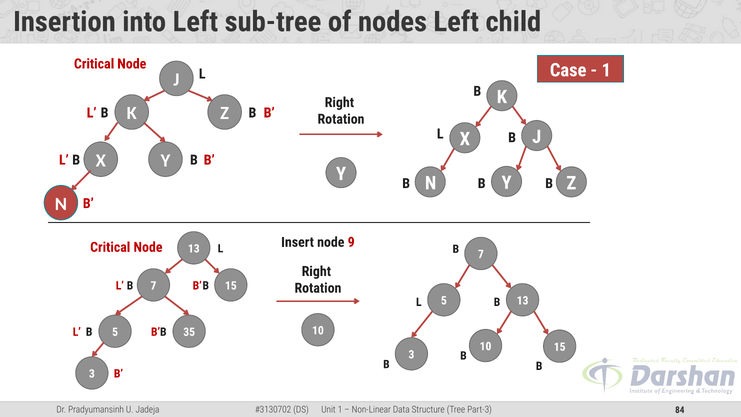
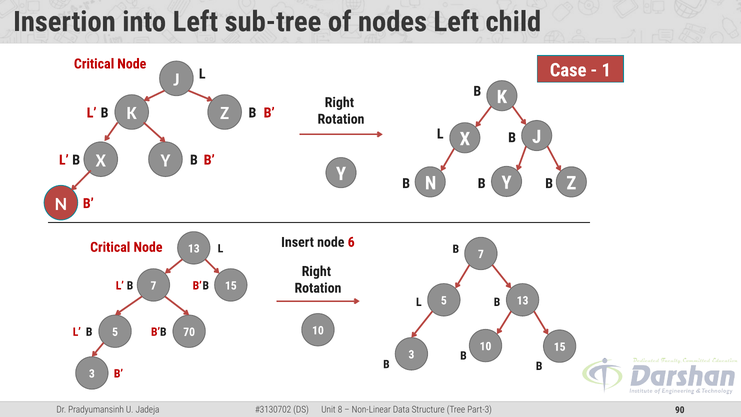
9: 9 -> 6
35: 35 -> 70
1 at (340, 410): 1 -> 8
84: 84 -> 90
